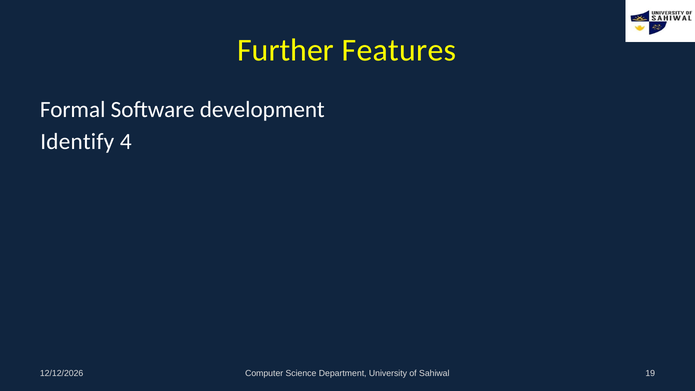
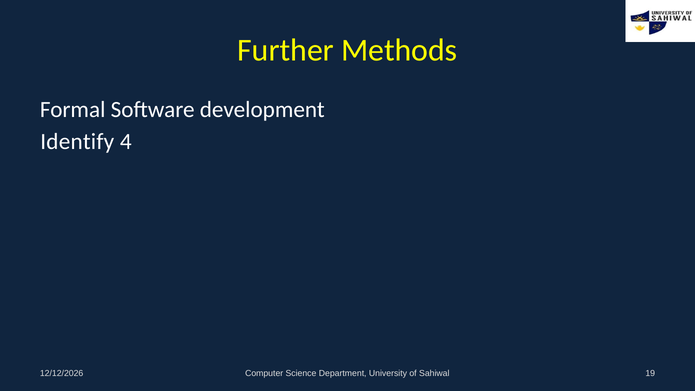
Features: Features -> Methods
